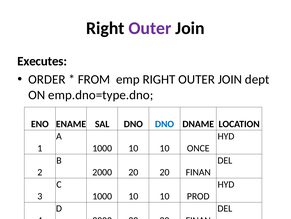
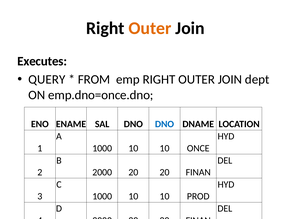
Outer at (150, 28) colour: purple -> orange
ORDER: ORDER -> QUERY
emp.dno=type.dno: emp.dno=type.dno -> emp.dno=once.dno
